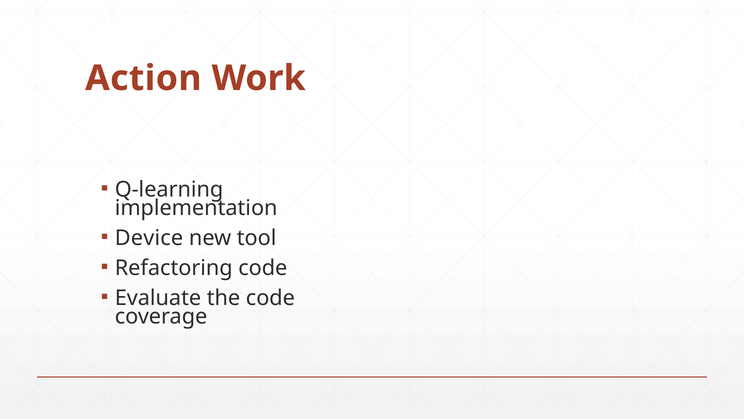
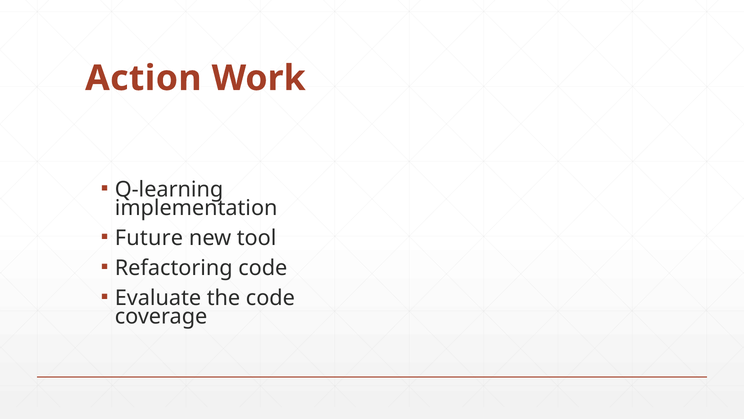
Device: Device -> Future
